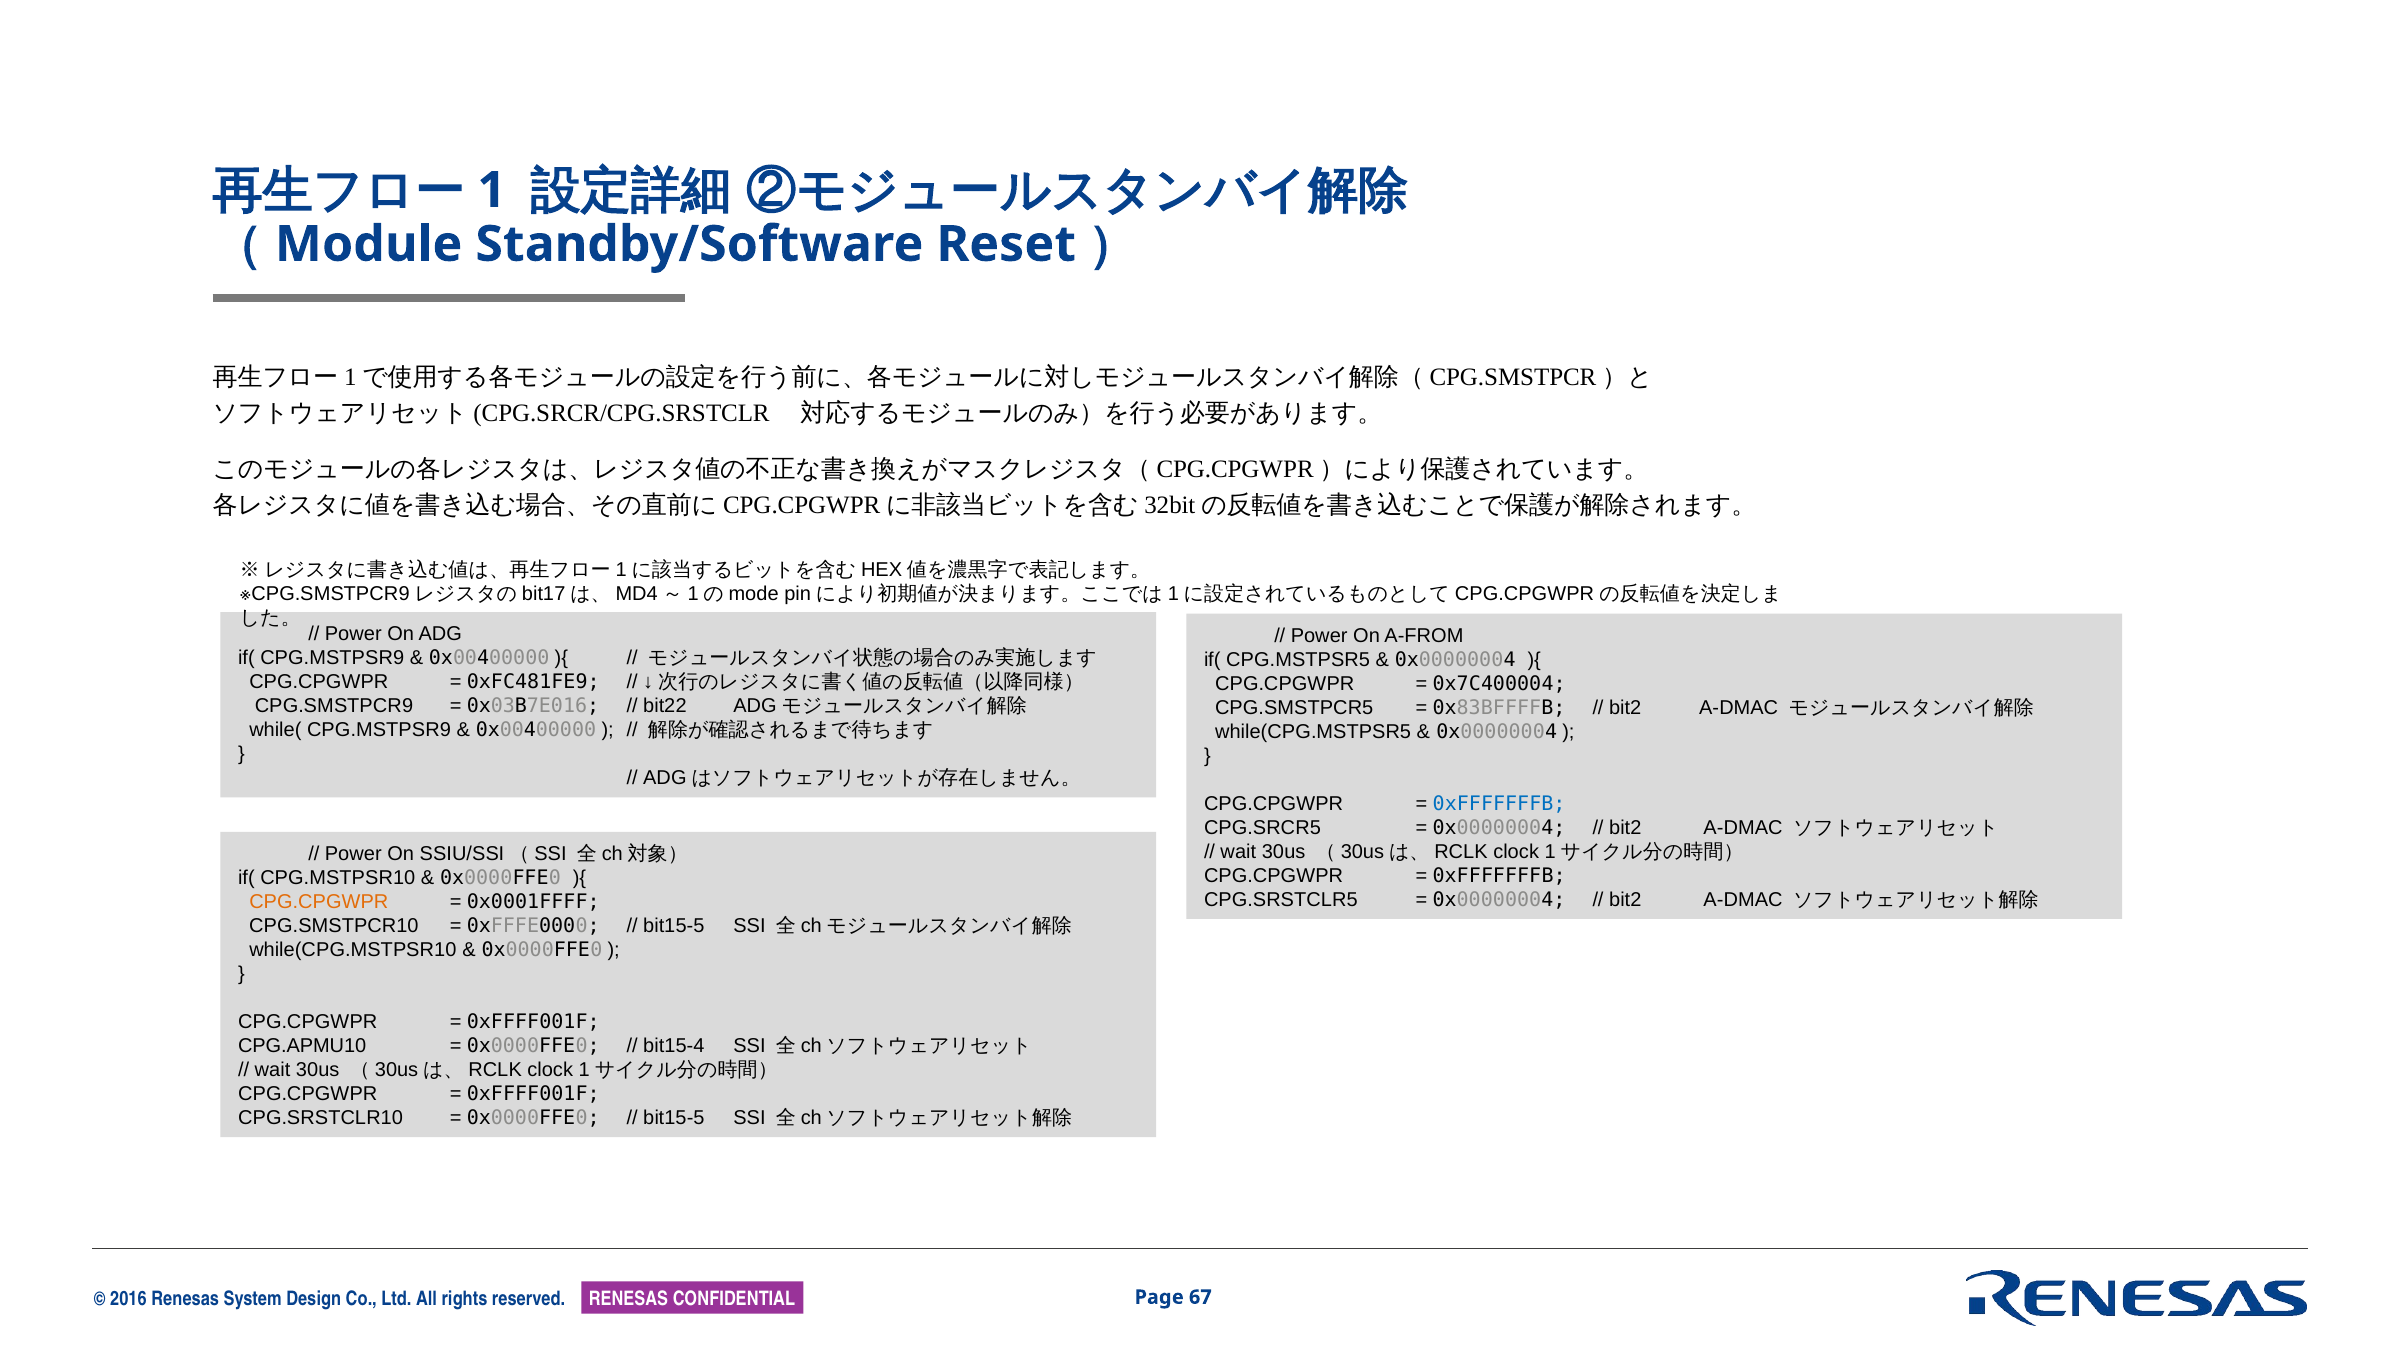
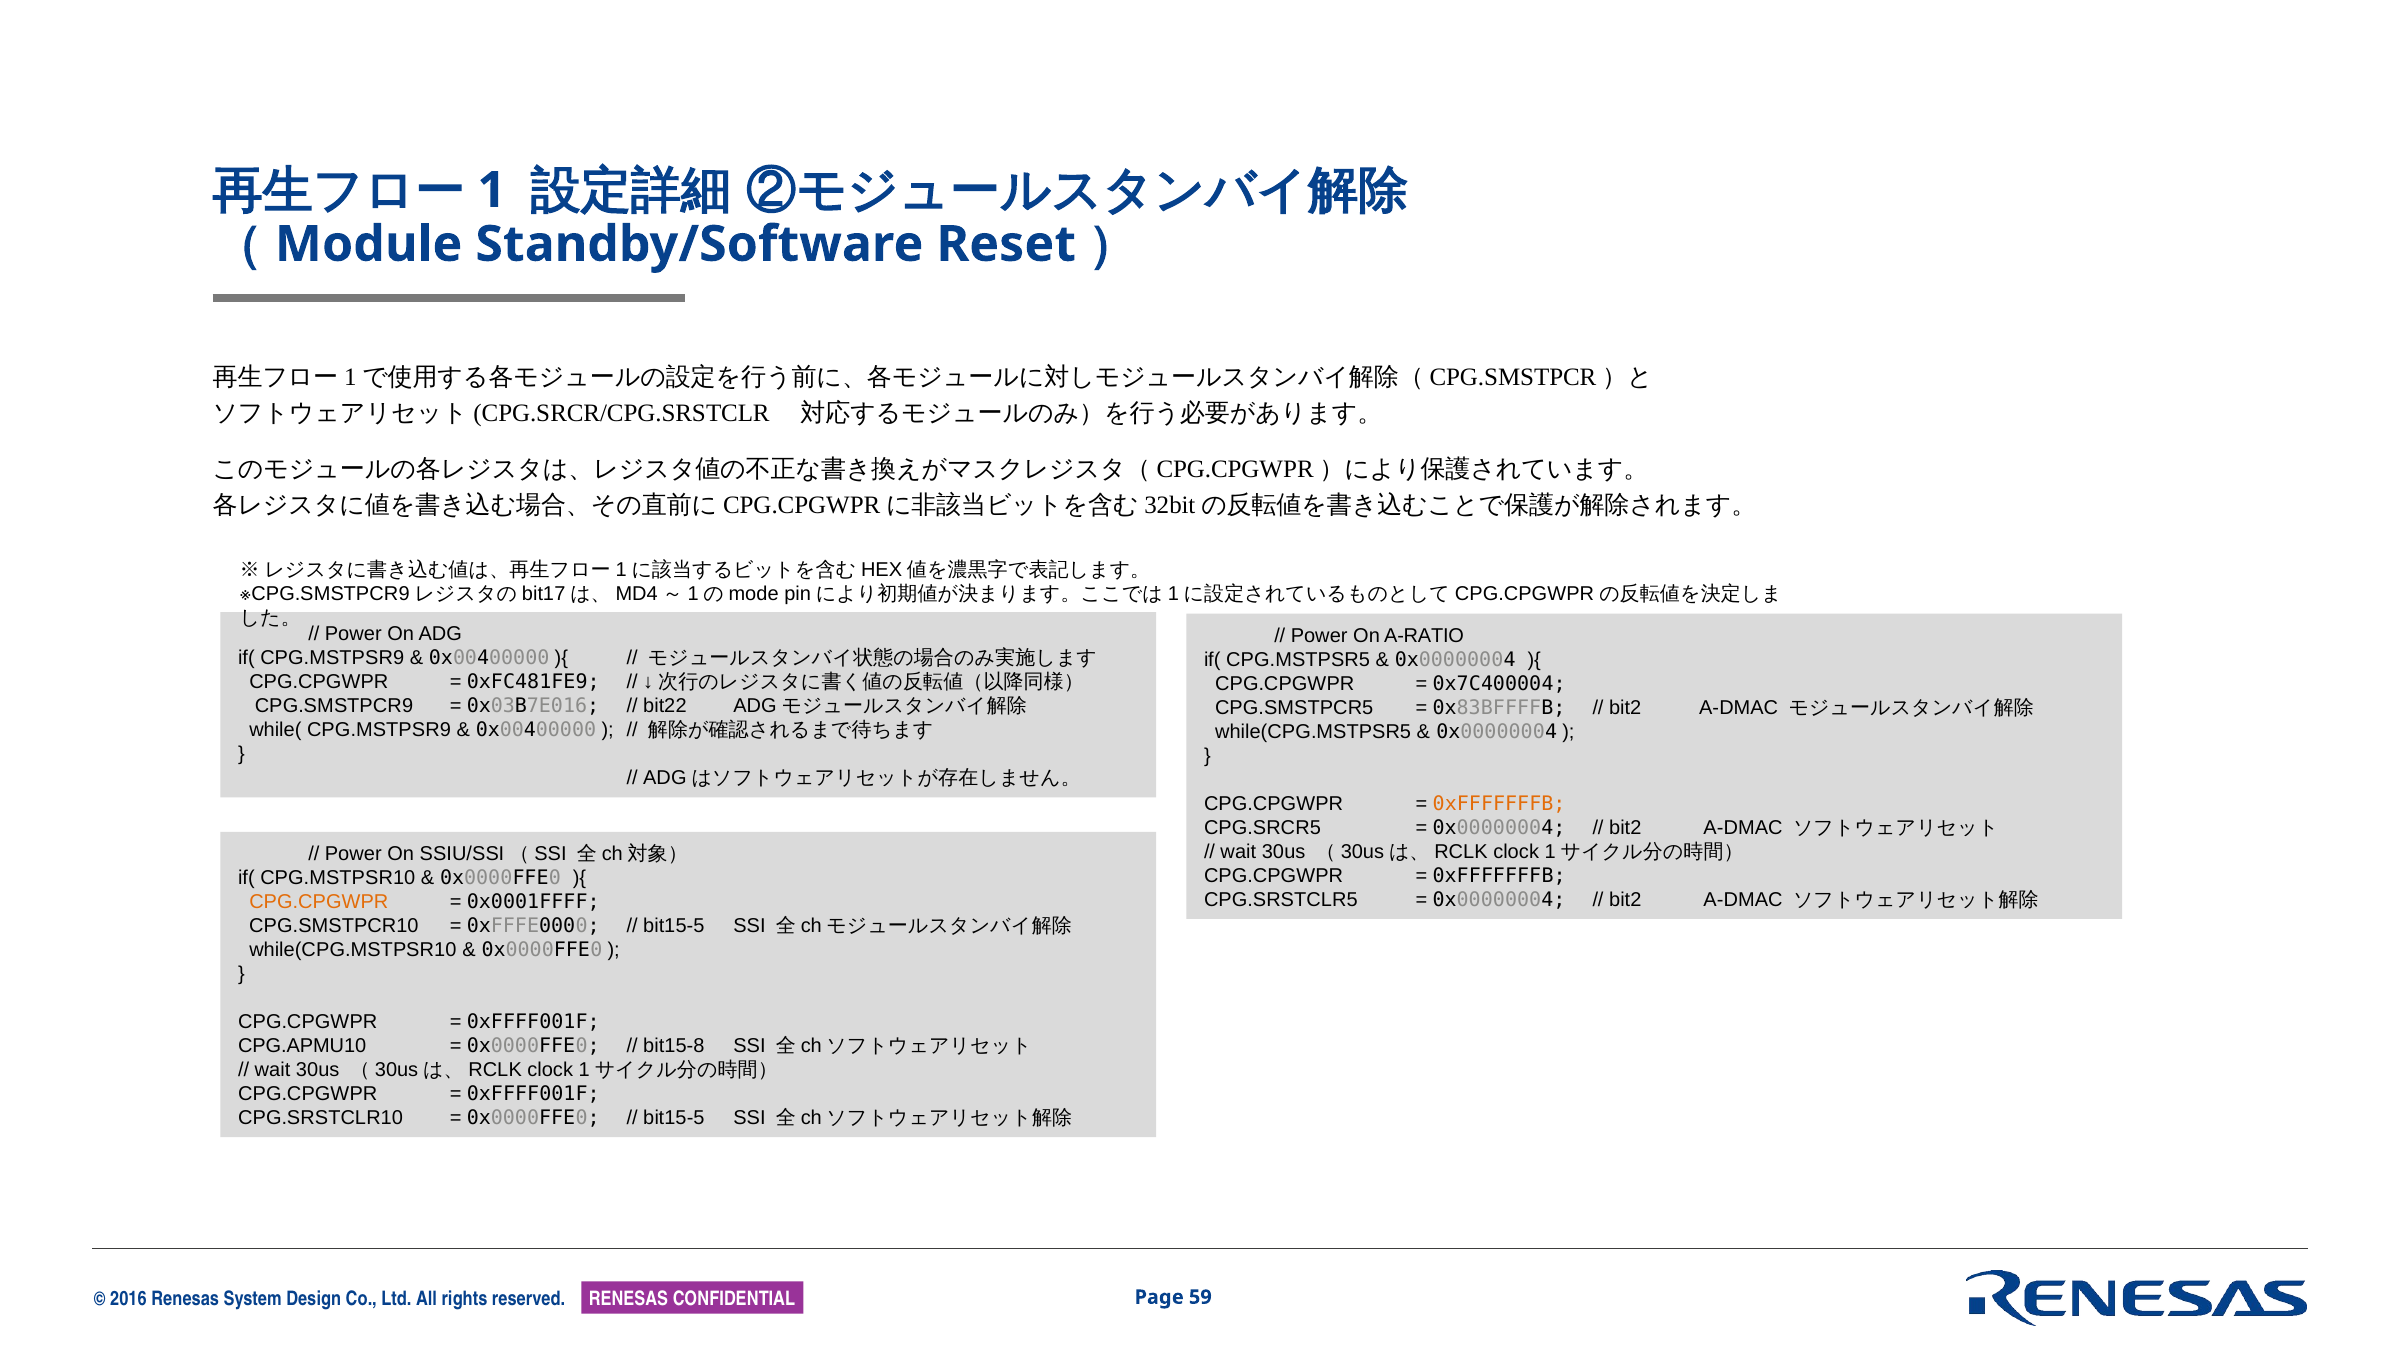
A-FROM: A-FROM -> A-RATIO
0xFFFFFFFB at (1499, 803) colour: blue -> orange
bit15-4: bit15-4 -> bit15-8
67: 67 -> 59
